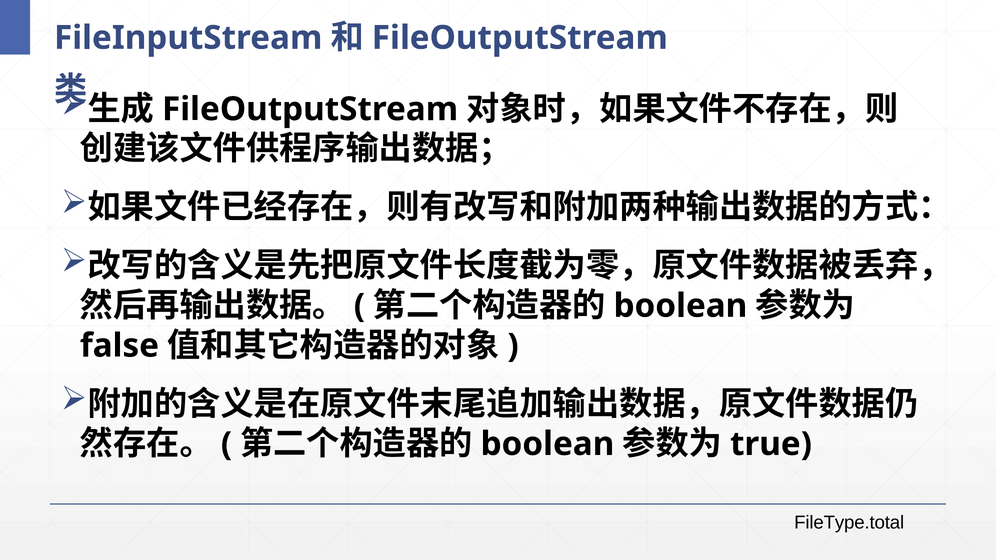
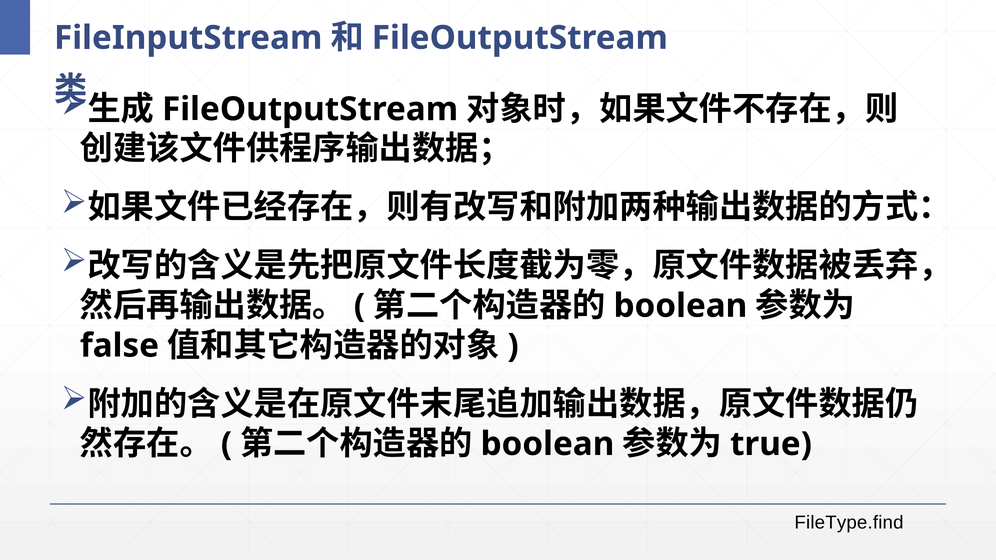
FileType.total: FileType.total -> FileType.find
